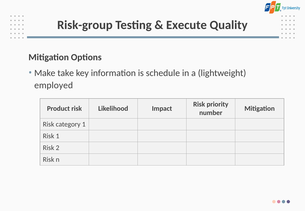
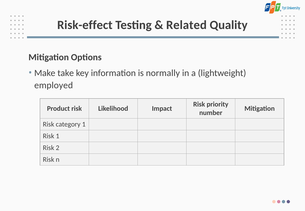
Risk-group: Risk-group -> Risk-effect
Execute: Execute -> Related
schedule: schedule -> normally
